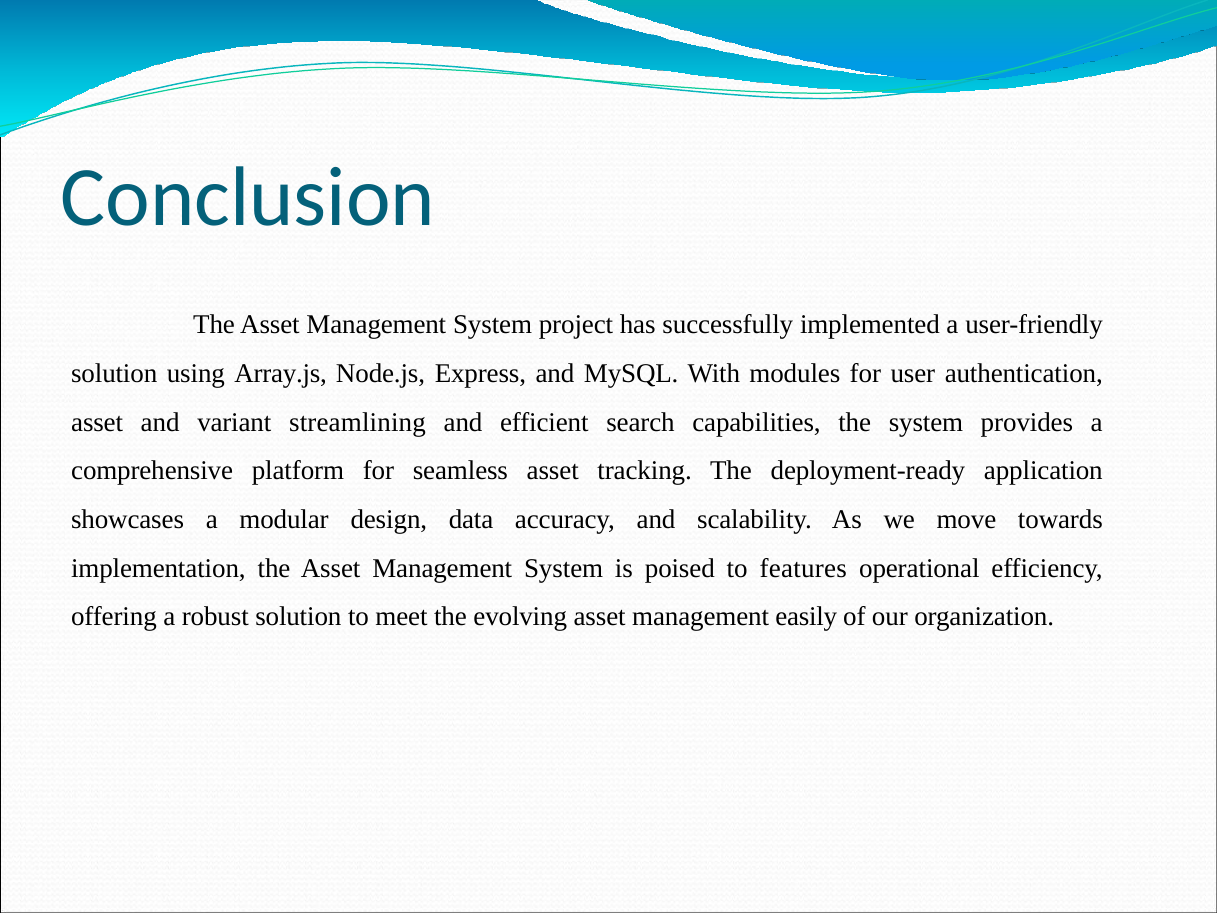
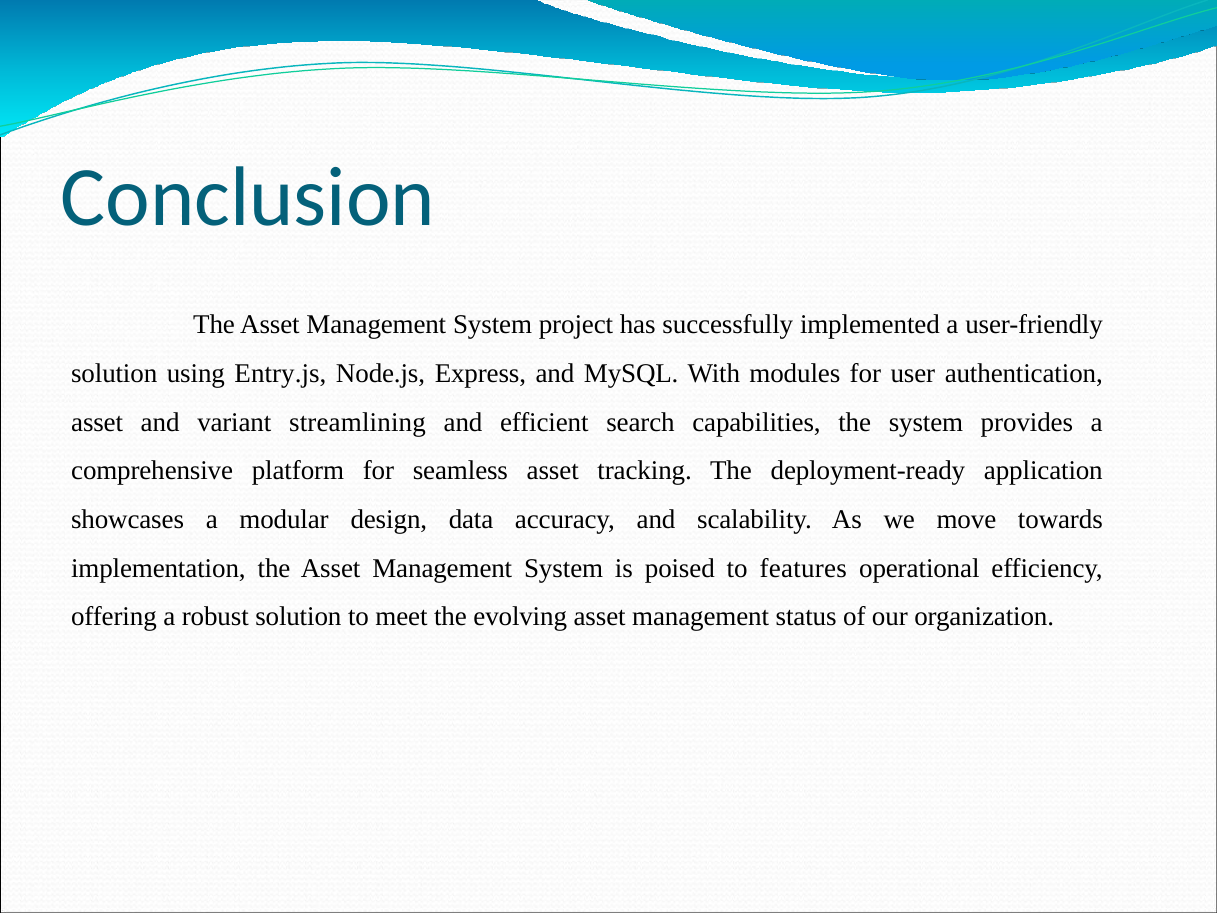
Array.js: Array.js -> Entry.js
easily: easily -> status
